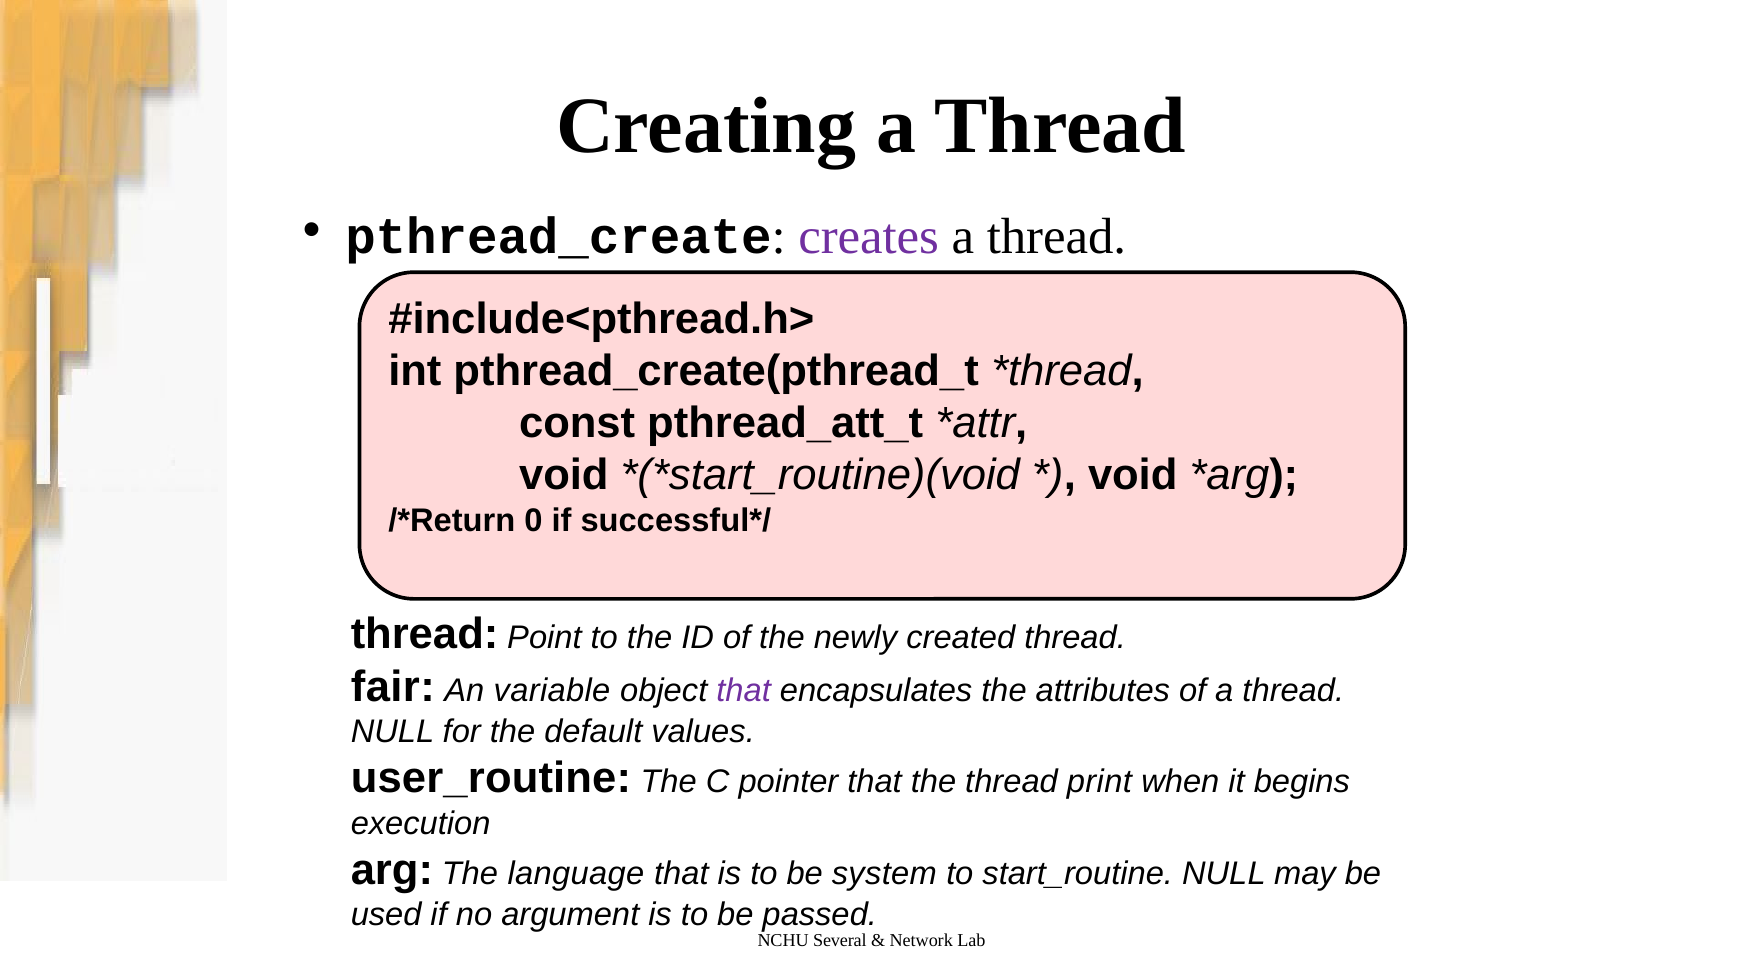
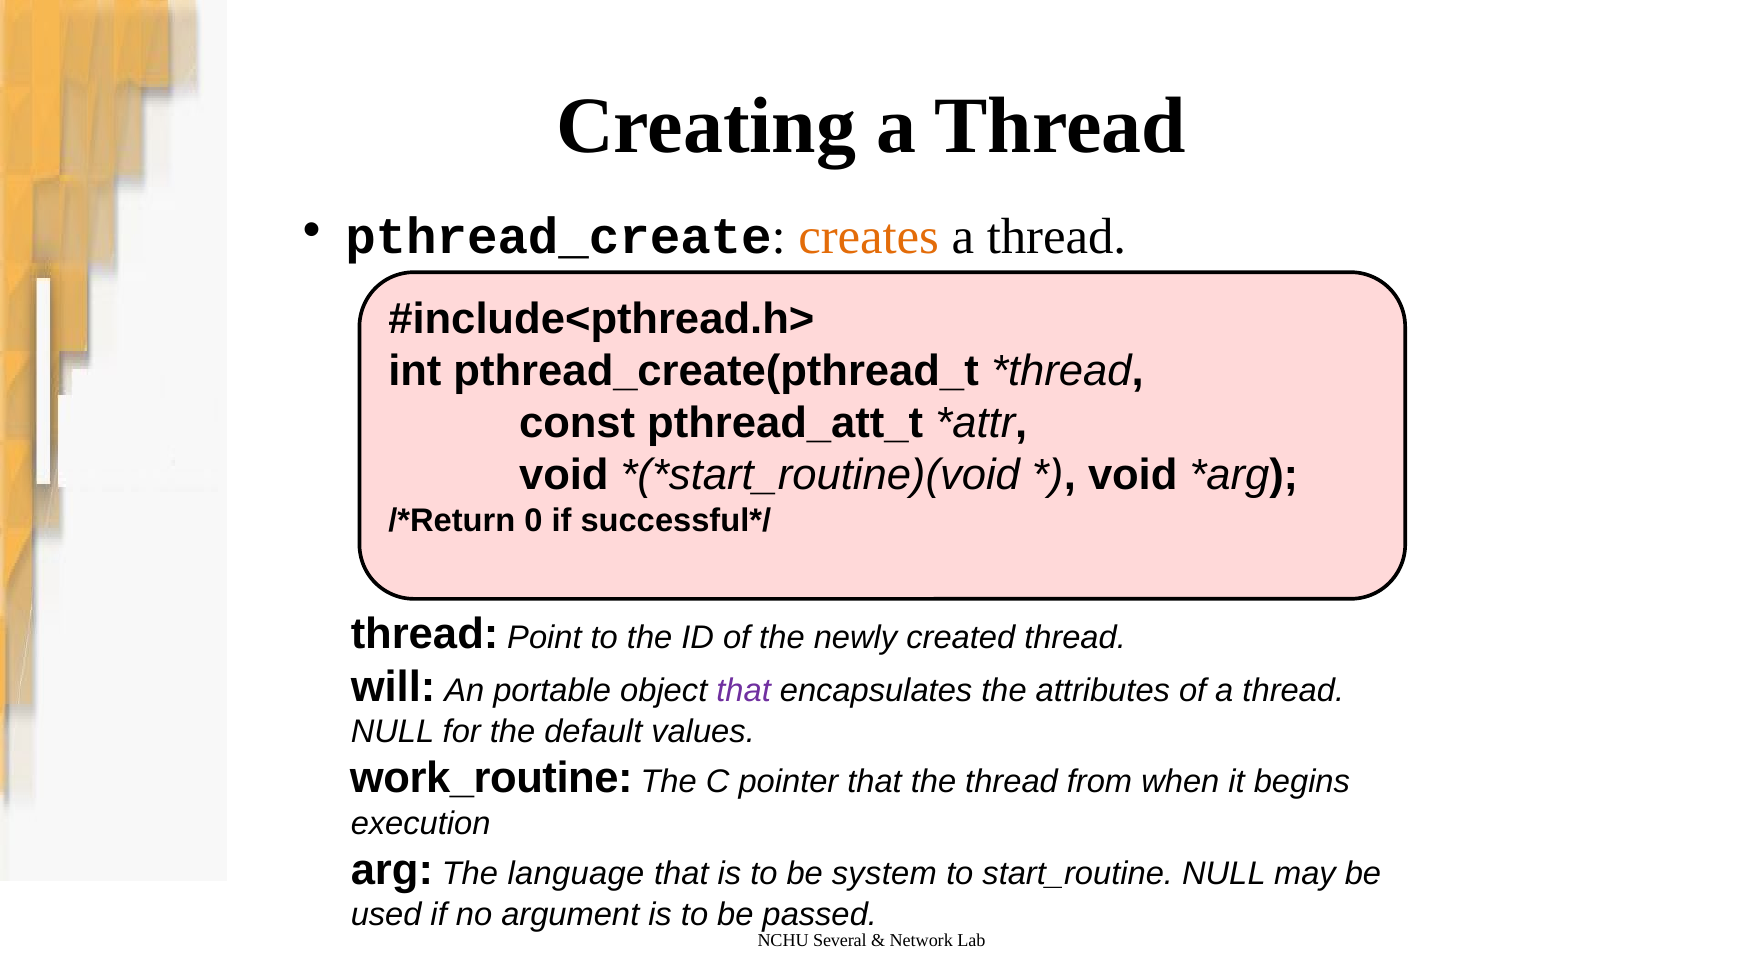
creates colour: purple -> orange
fair: fair -> will
variable: variable -> portable
user_routine: user_routine -> work_routine
print: print -> from
